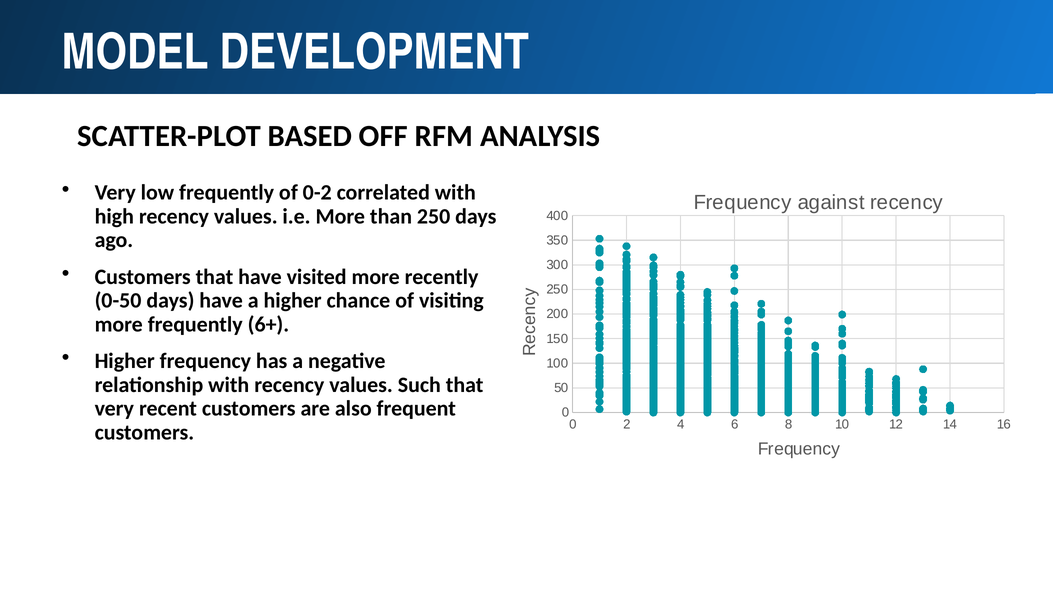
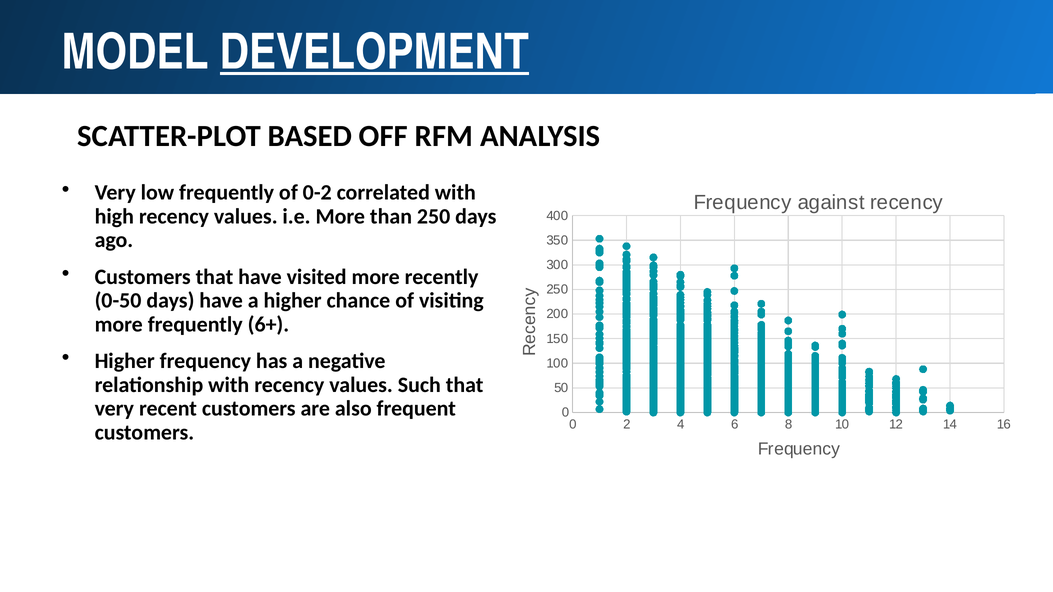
DEVELOPMENT underline: none -> present
